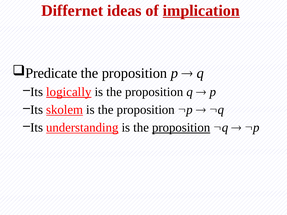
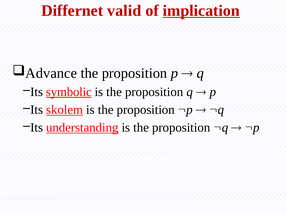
ideas: ideas -> valid
Predicate: Predicate -> Advance
logically: logically -> symbolic
proposition at (181, 128) underline: present -> none
